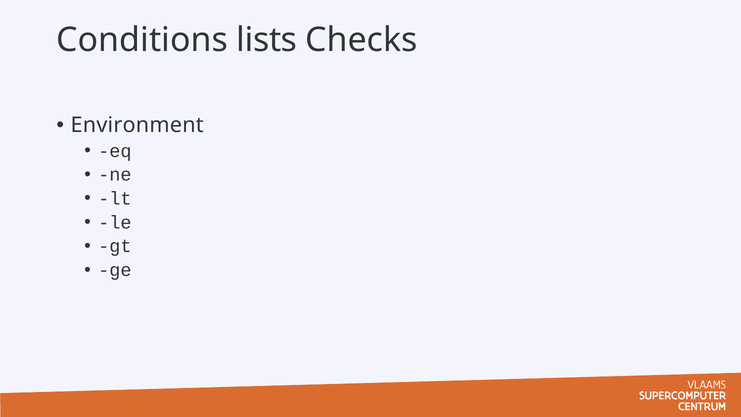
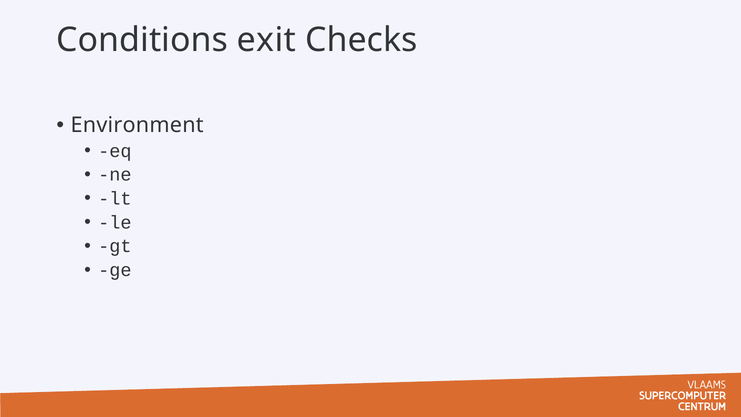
lists: lists -> exit
